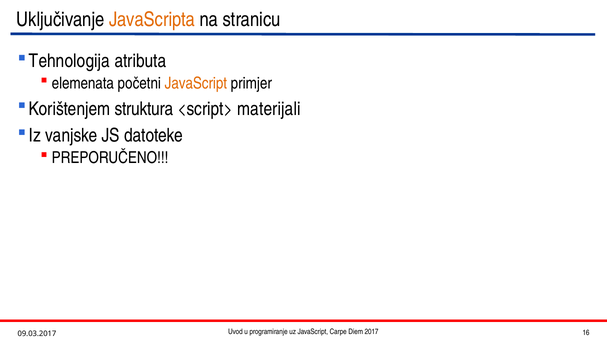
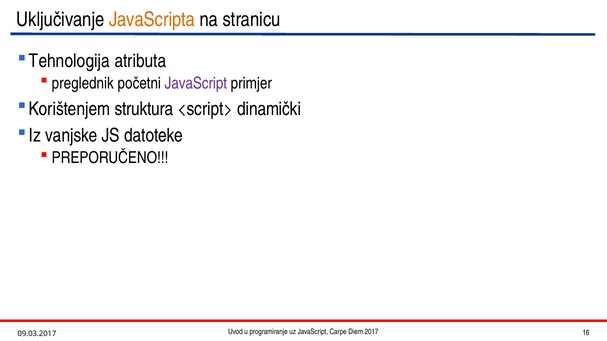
elemenata: elemenata -> preglednik
JavaScript at (196, 84) colour: orange -> purple
materijali: materijali -> dinamički
